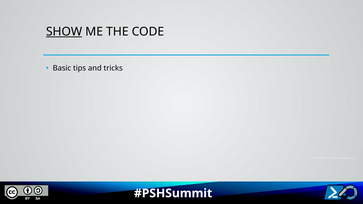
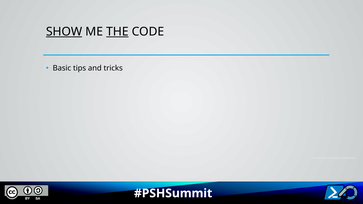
THE underline: none -> present
